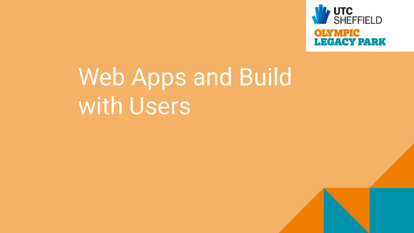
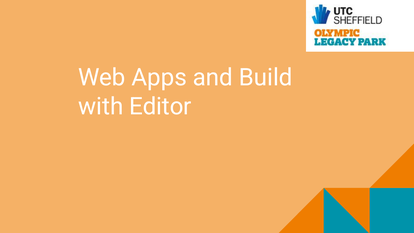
Users: Users -> Editor
